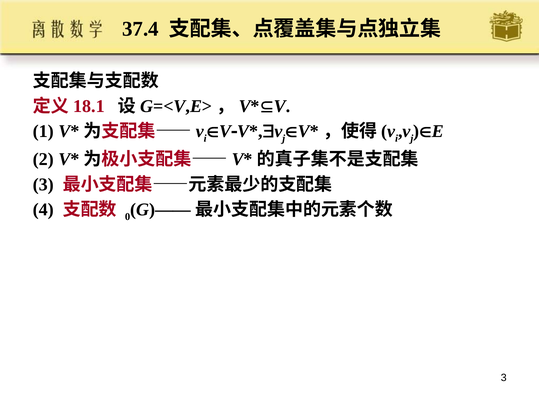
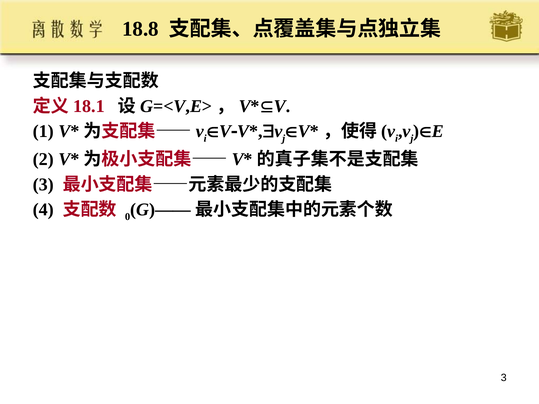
37.4: 37.4 -> 18.8
